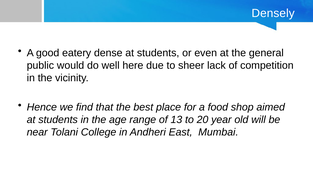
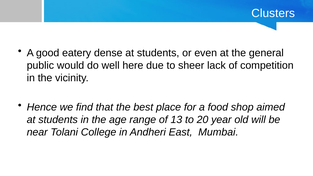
Densely: Densely -> Clusters
